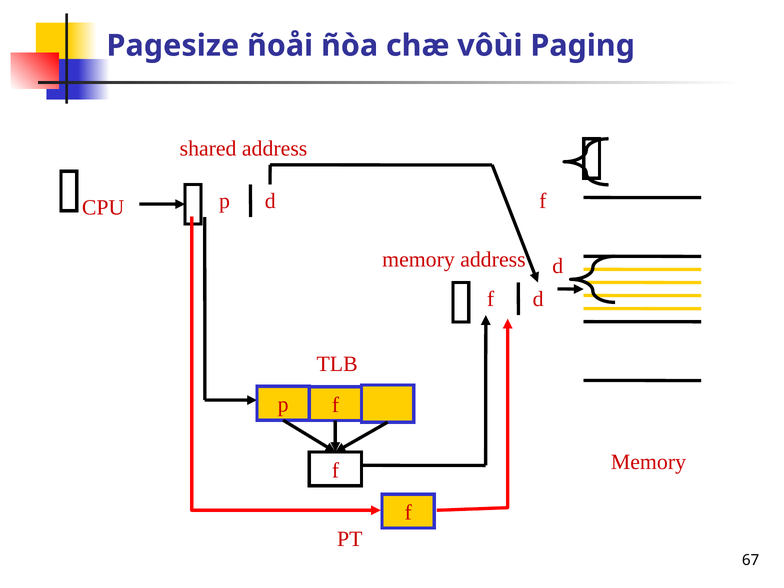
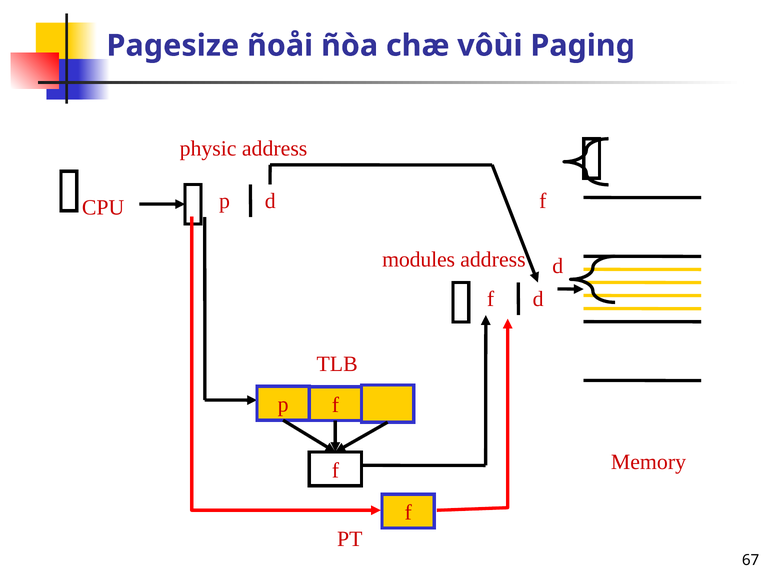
shared: shared -> physic
memory at (418, 260): memory -> modules
